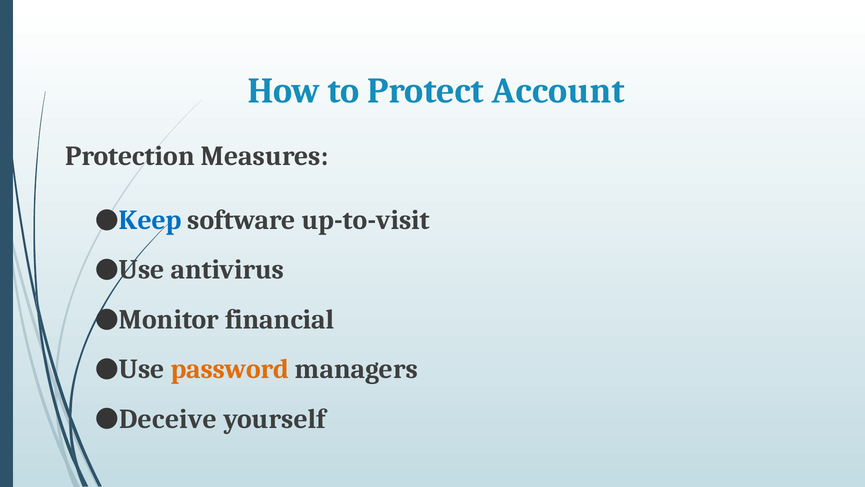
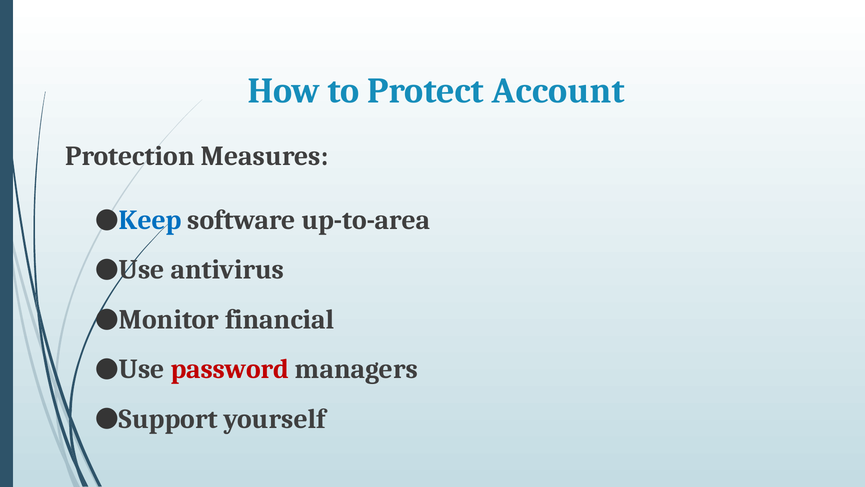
up-to-visit: up-to-visit -> up-to-area
password colour: orange -> red
Deceive: Deceive -> Support
